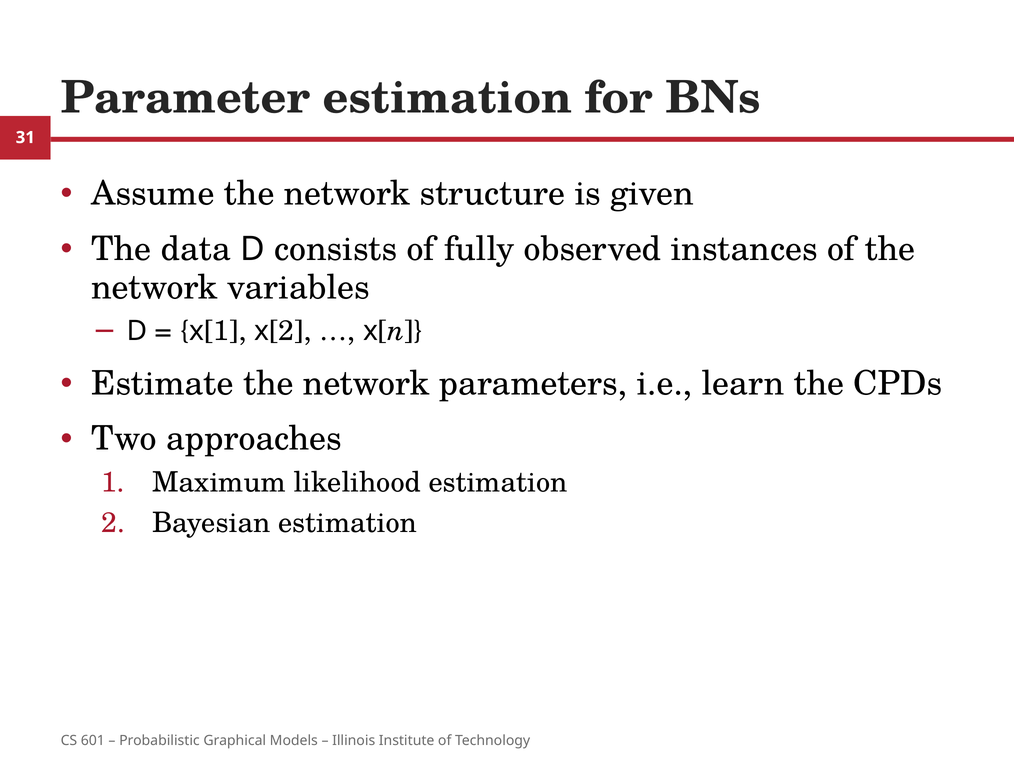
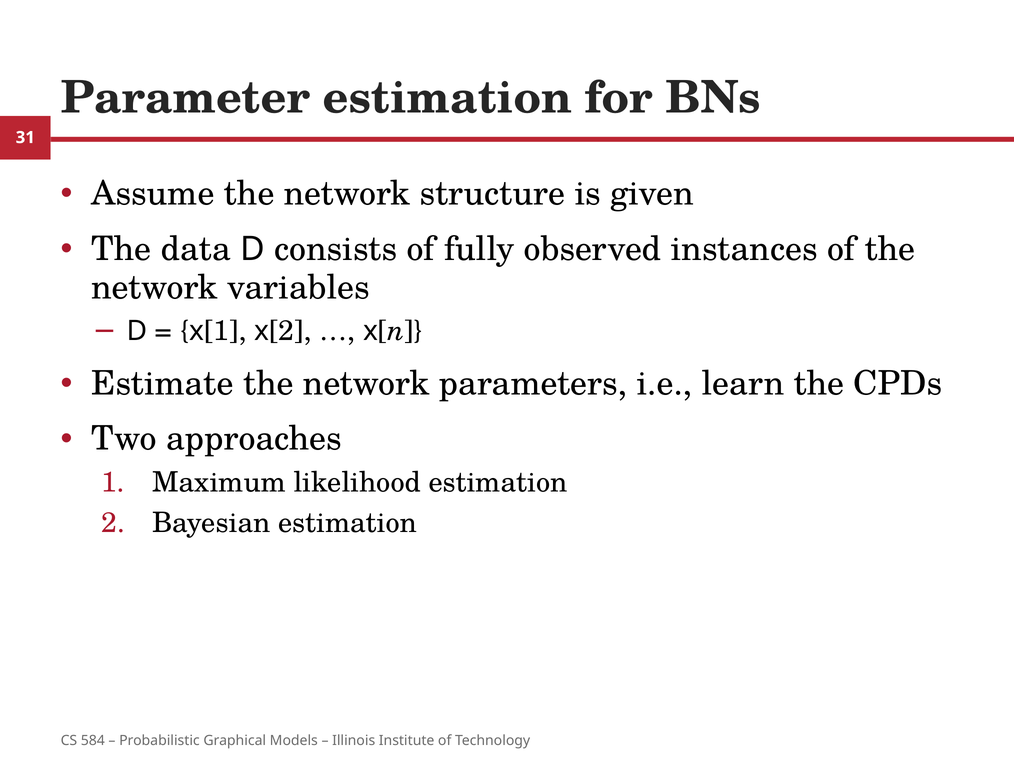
601: 601 -> 584
